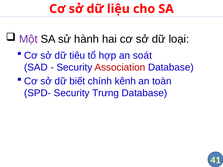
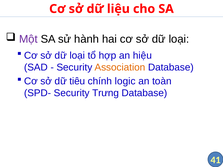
tiêu at (77, 55): tiêu -> loại
soát: soát -> hiệu
Association colour: red -> orange
biết: biết -> tiêu
kênh: kênh -> logic
